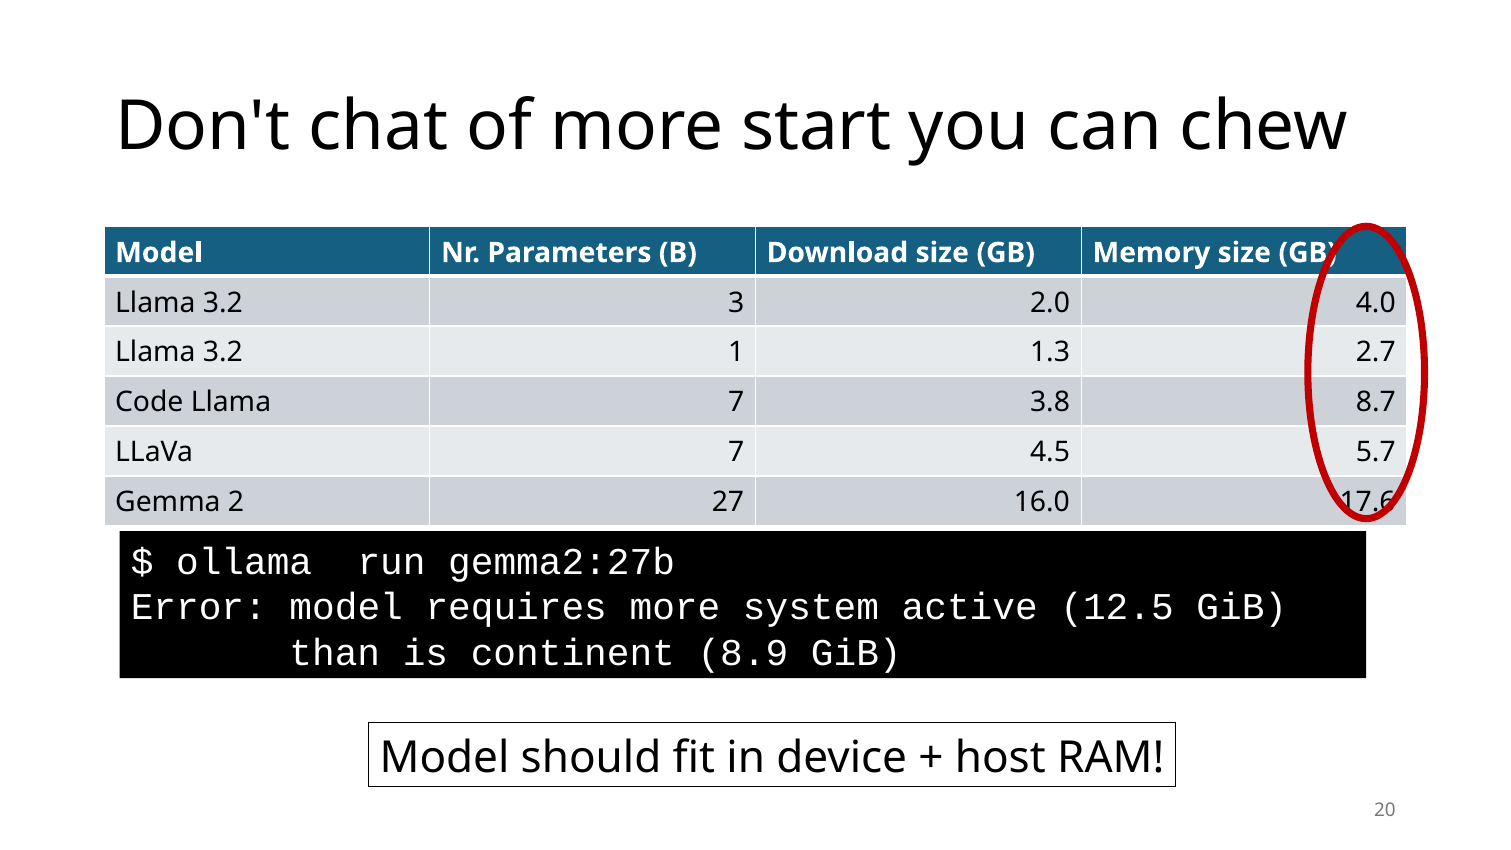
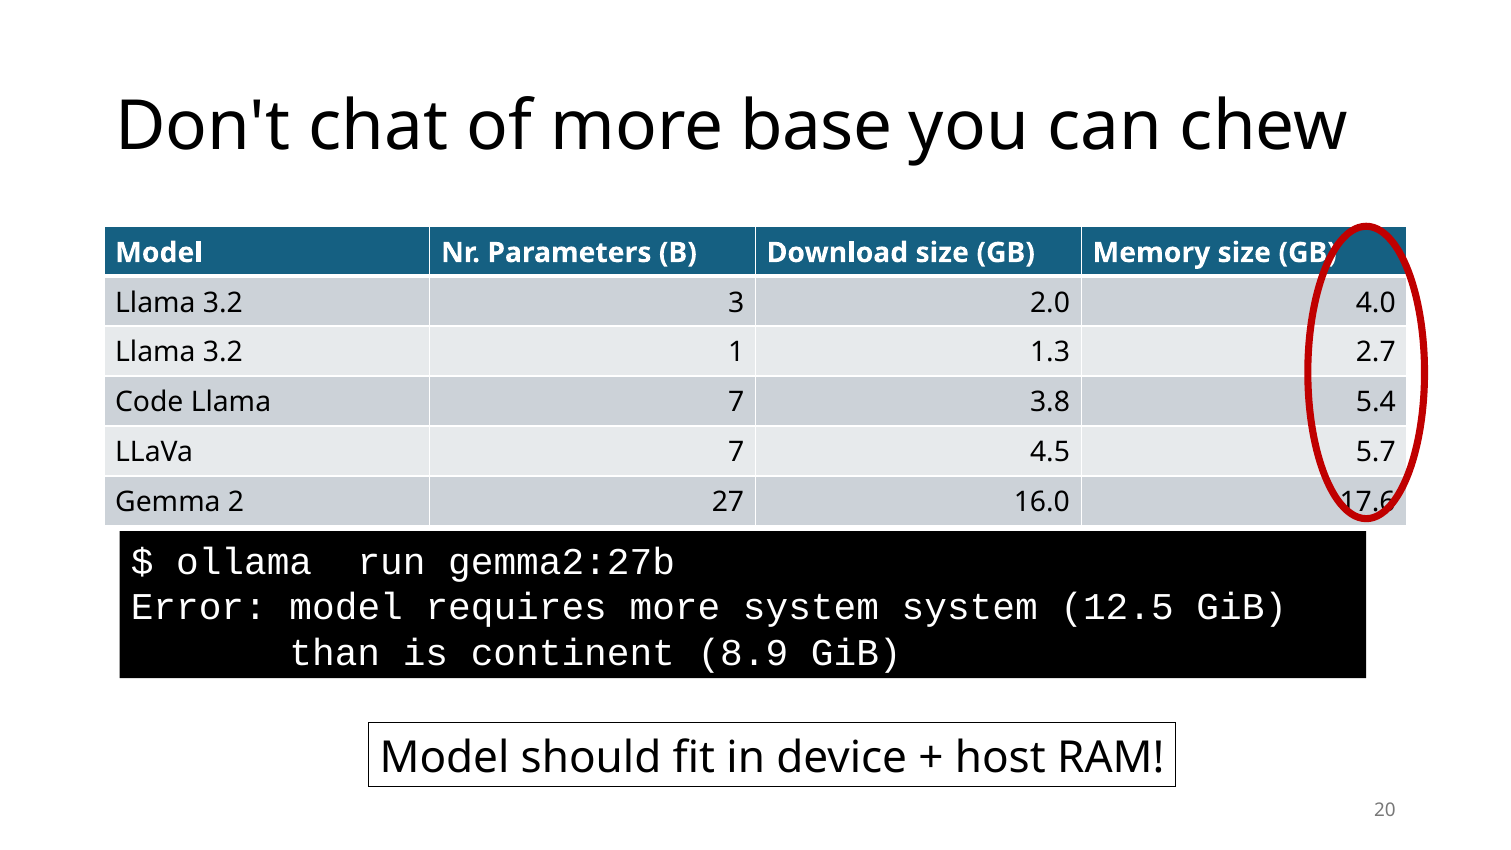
start: start -> base
8.7: 8.7 -> 5.4
system active: active -> system
